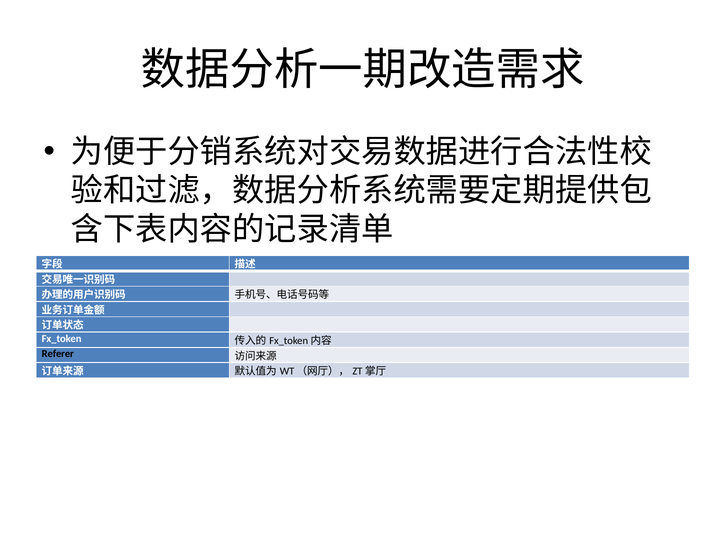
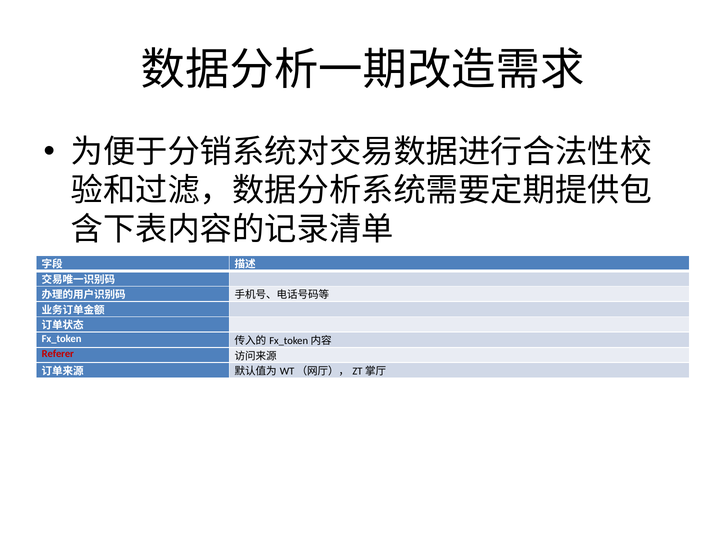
Referer colour: black -> red
